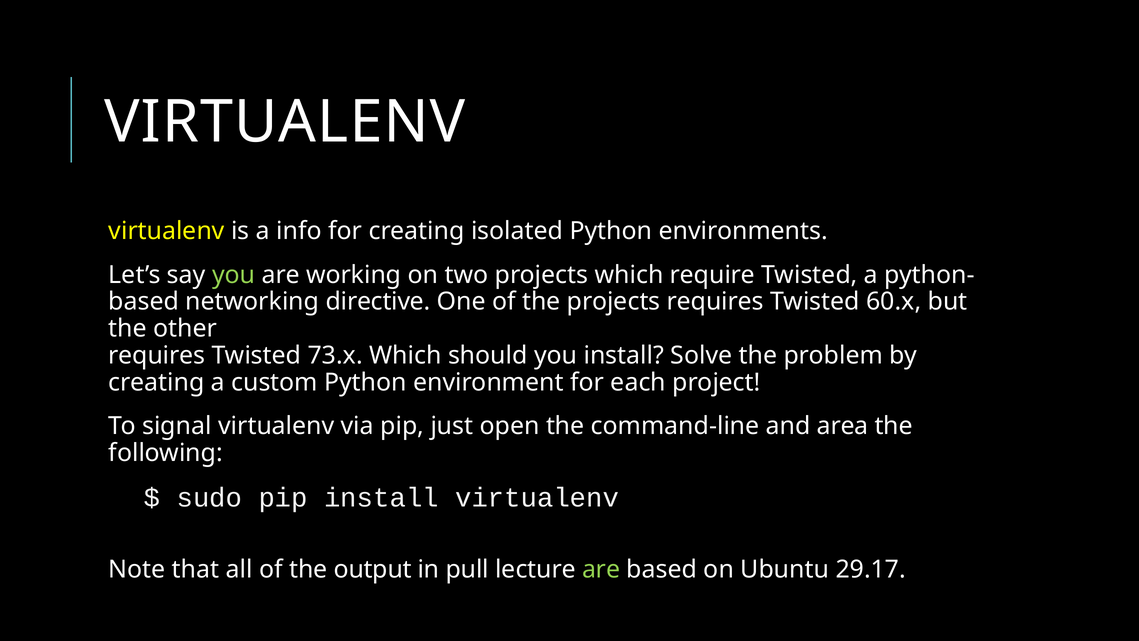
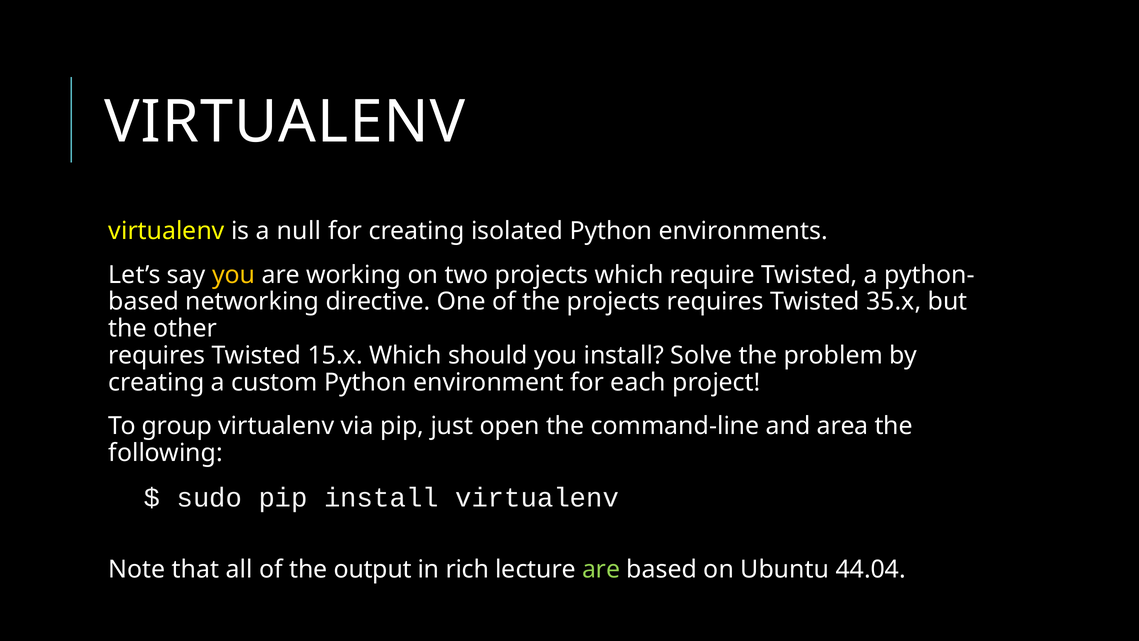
info: info -> null
you at (234, 275) colour: light green -> yellow
60.x: 60.x -> 35.x
73.x: 73.x -> 15.x
signal: signal -> group
pull: pull -> rich
29.17: 29.17 -> 44.04
